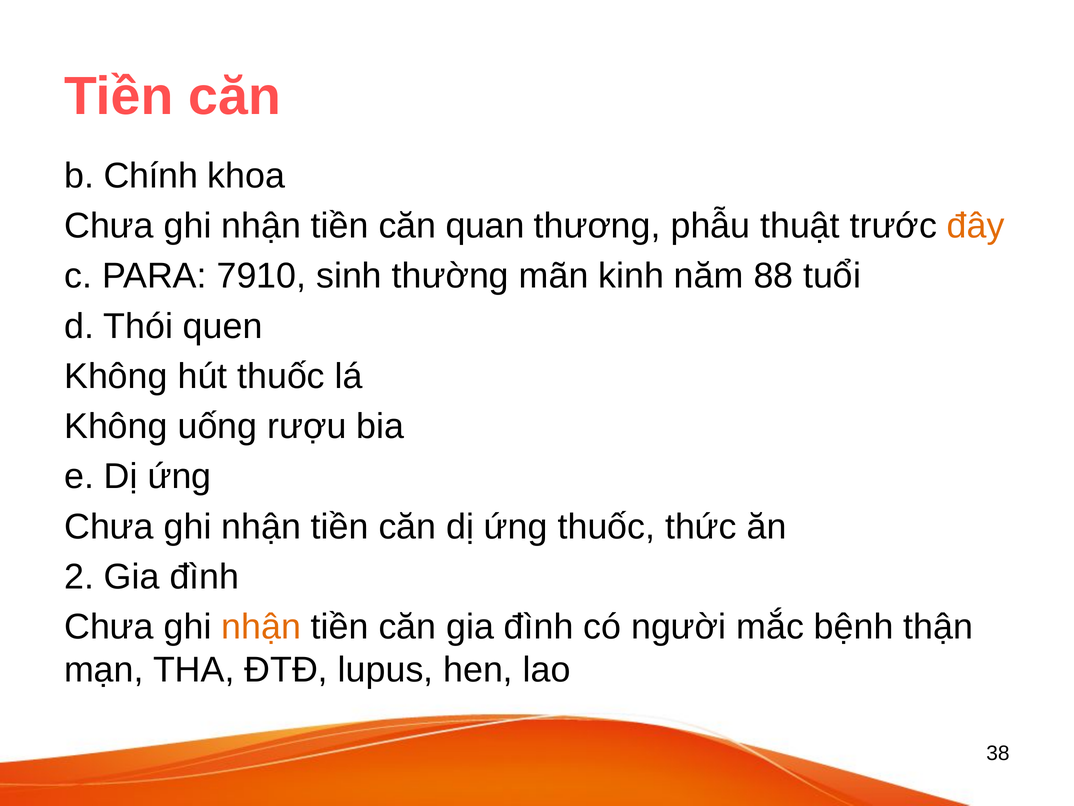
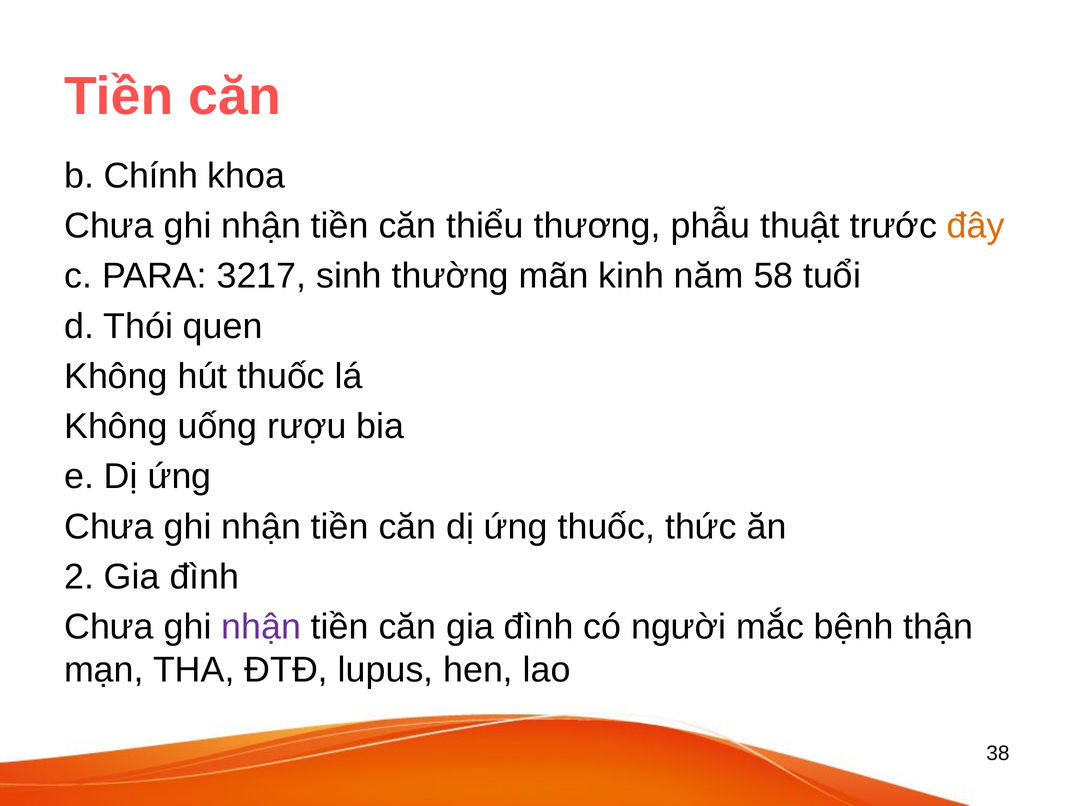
quan: quan -> thiểu
7910: 7910 -> 3217
88: 88 -> 58
nhận at (261, 627) colour: orange -> purple
